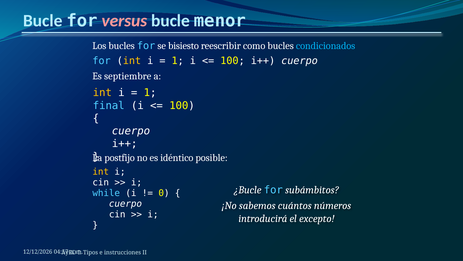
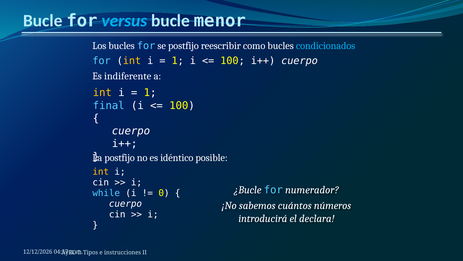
versus colour: pink -> light blue
se bisiesto: bisiesto -> postfijo
septiembre: septiembre -> indiferente
subámbitos: subámbitos -> numerador
excepto: excepto -> declara
